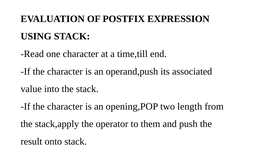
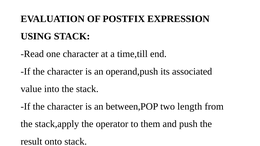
opening,POP: opening,POP -> between,POP
